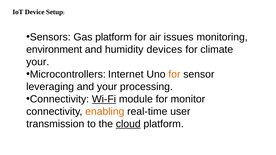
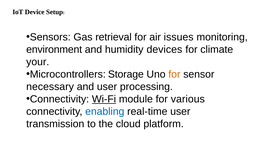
Gas platform: platform -> retrieval
Internet: Internet -> Storage
leveraging: leveraging -> necessary
and your: your -> user
monitor: monitor -> various
enabling colour: orange -> blue
cloud underline: present -> none
